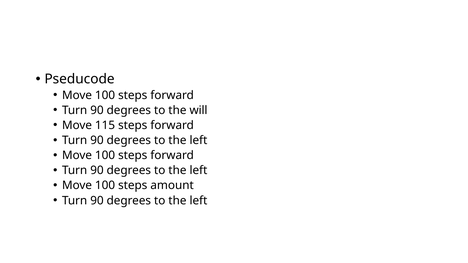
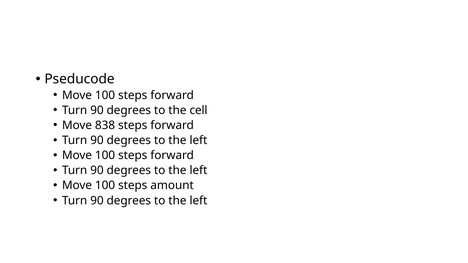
will: will -> cell
115: 115 -> 838
